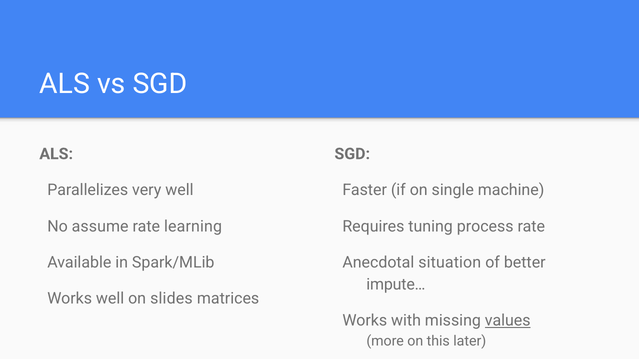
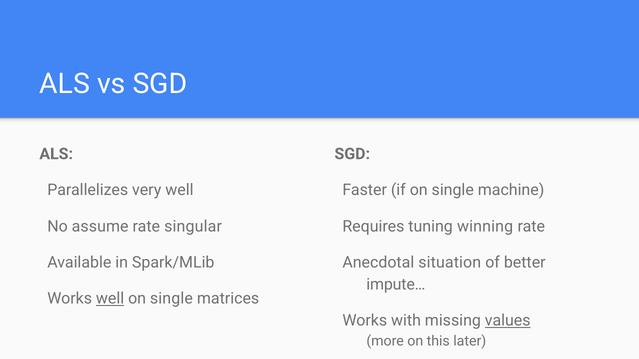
learning: learning -> singular
process: process -> winning
well at (110, 299) underline: none -> present
slides at (171, 299): slides -> single
